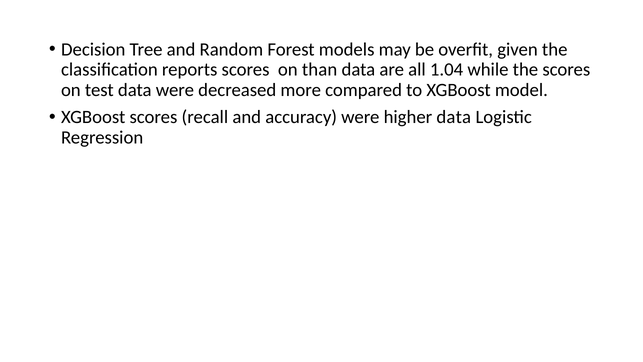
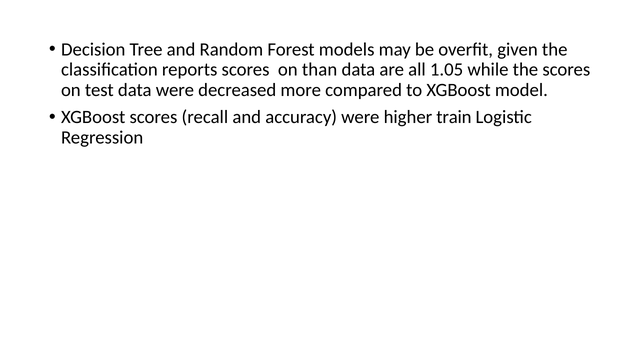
1.04: 1.04 -> 1.05
higher data: data -> train
